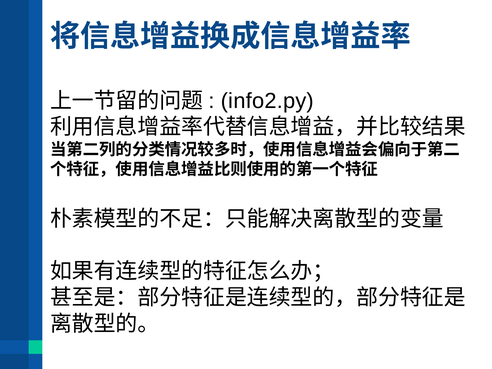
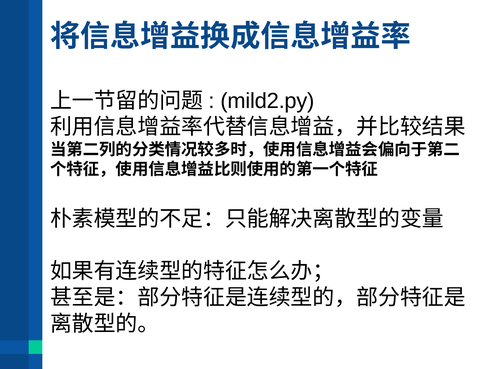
info2.py: info2.py -> mild2.py
